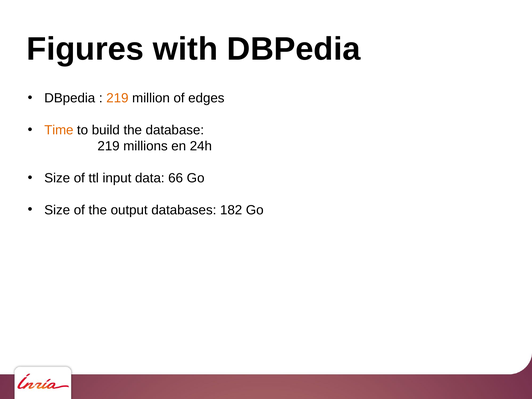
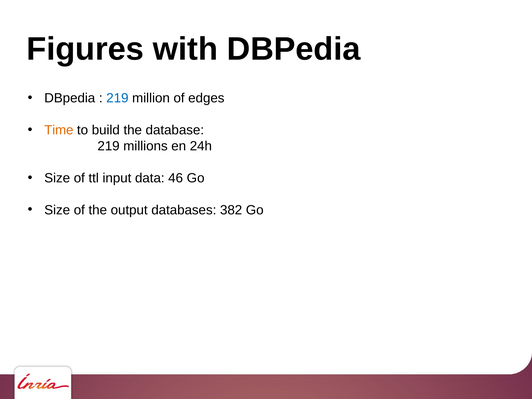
219 at (117, 98) colour: orange -> blue
66: 66 -> 46
182: 182 -> 382
